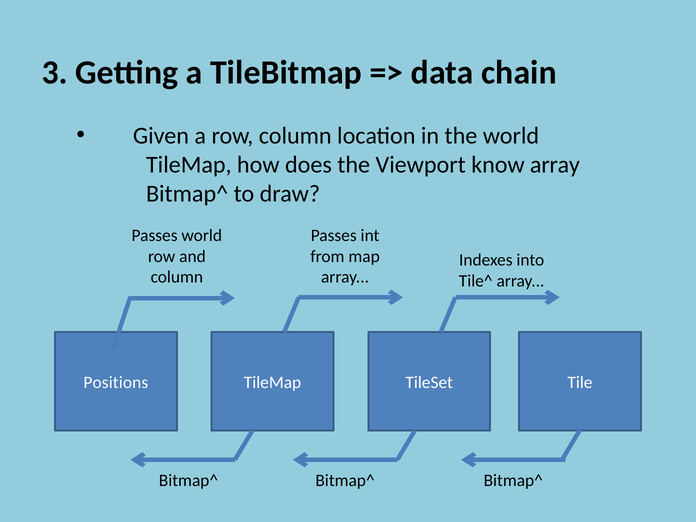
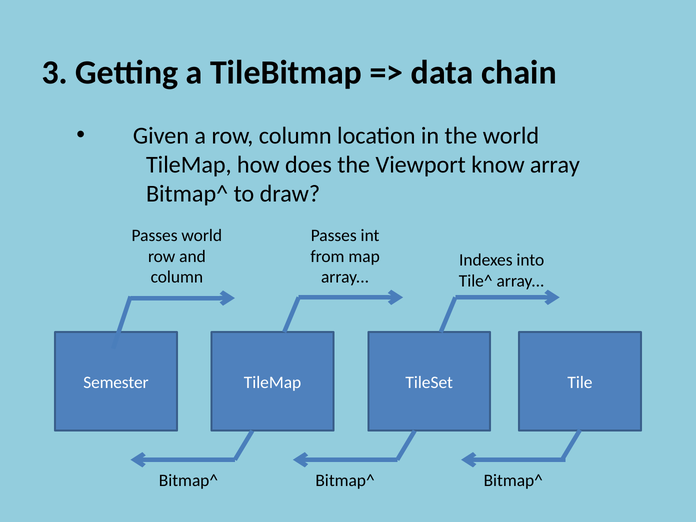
Positions: Positions -> Semester
